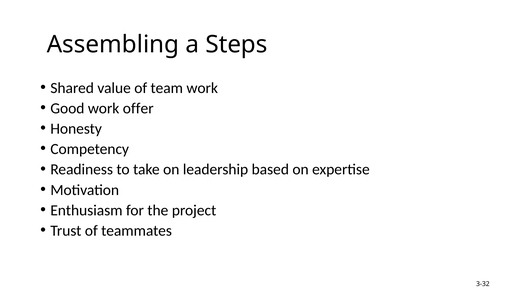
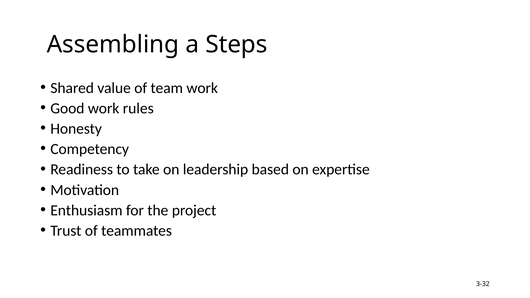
offer: offer -> rules
